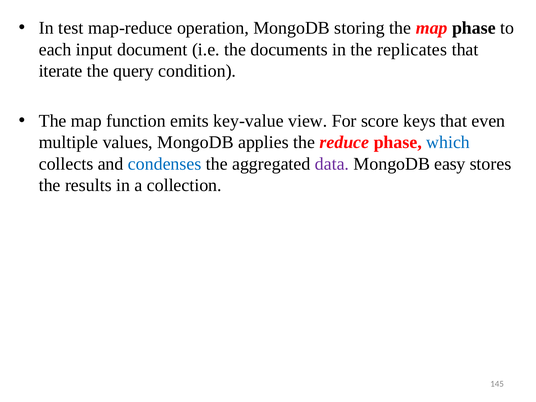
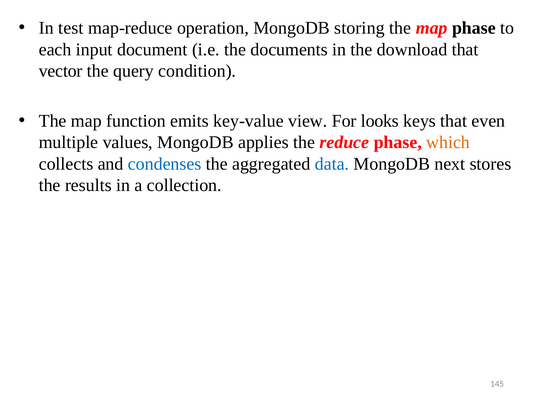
replicates: replicates -> download
iterate: iterate -> vector
score: score -> looks
which colour: blue -> orange
data colour: purple -> blue
easy: easy -> next
